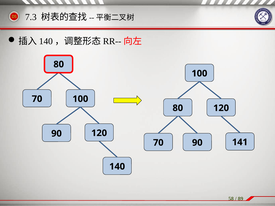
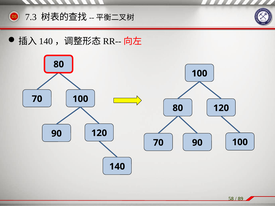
90 141: 141 -> 100
